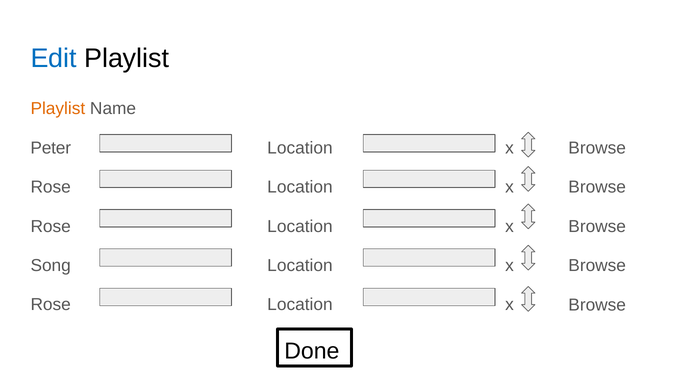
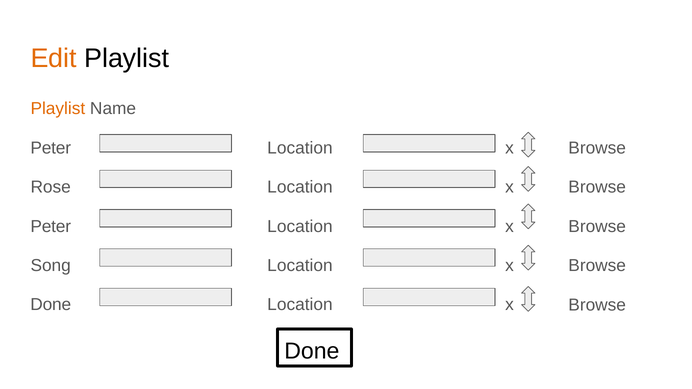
Edit colour: blue -> orange
Rose at (51, 227): Rose -> Peter
Rose at (51, 305): Rose -> Done
